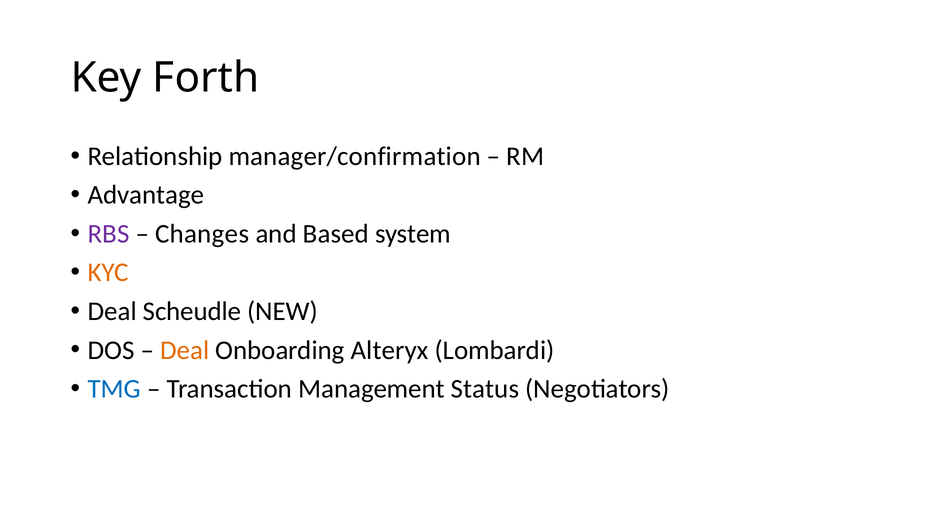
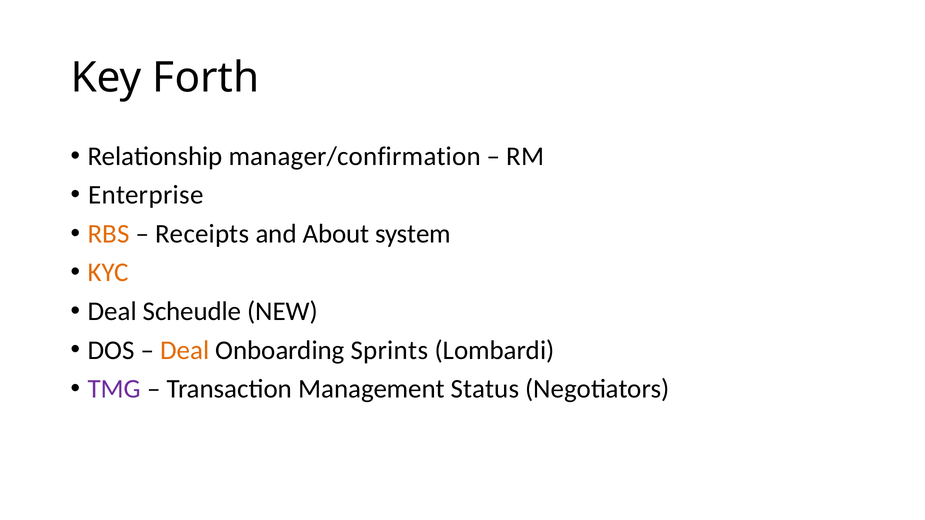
Advantage: Advantage -> Enterprise
RBS colour: purple -> orange
Changes: Changes -> Receipts
Based: Based -> About
Alteryx: Alteryx -> Sprints
TMG colour: blue -> purple
